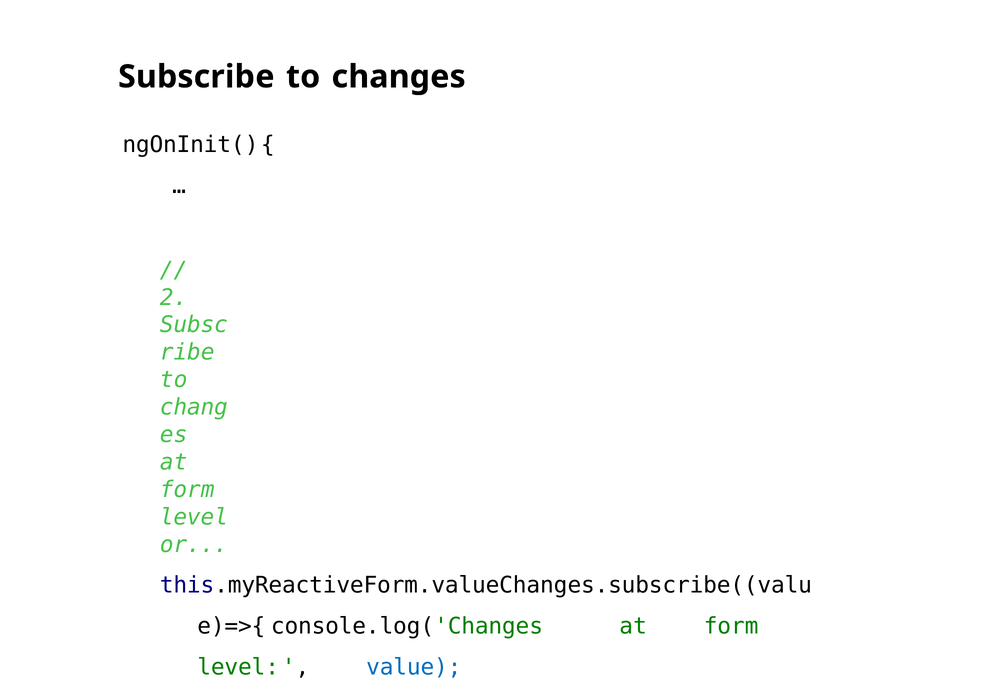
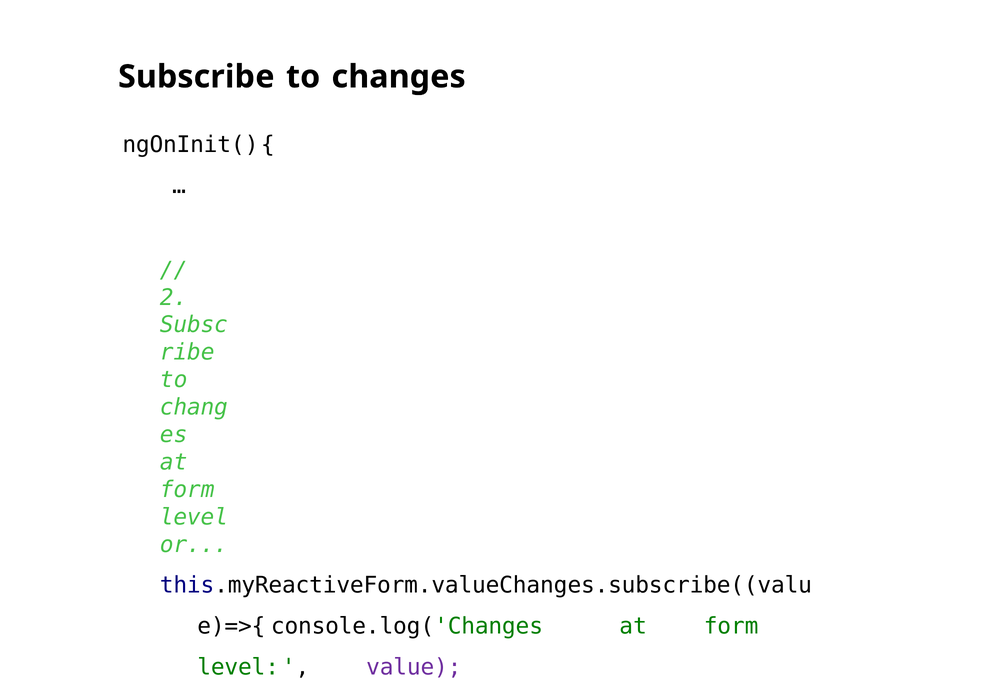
value at (414, 667) colour: blue -> purple
